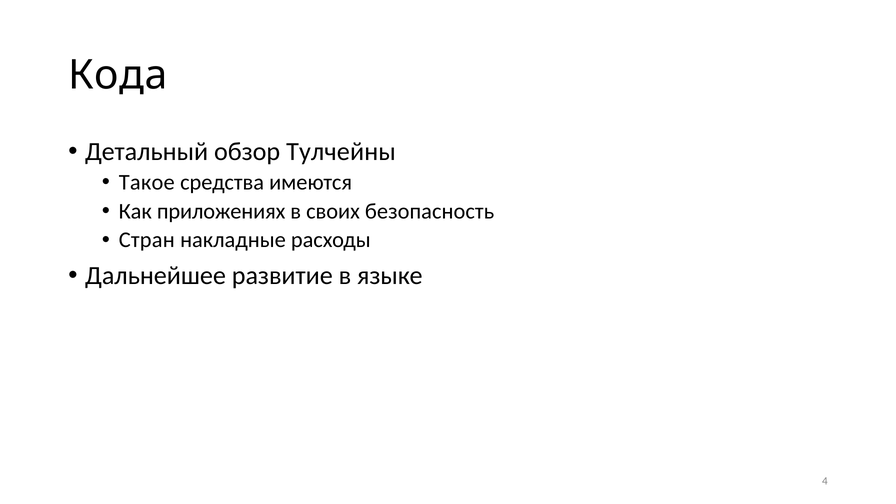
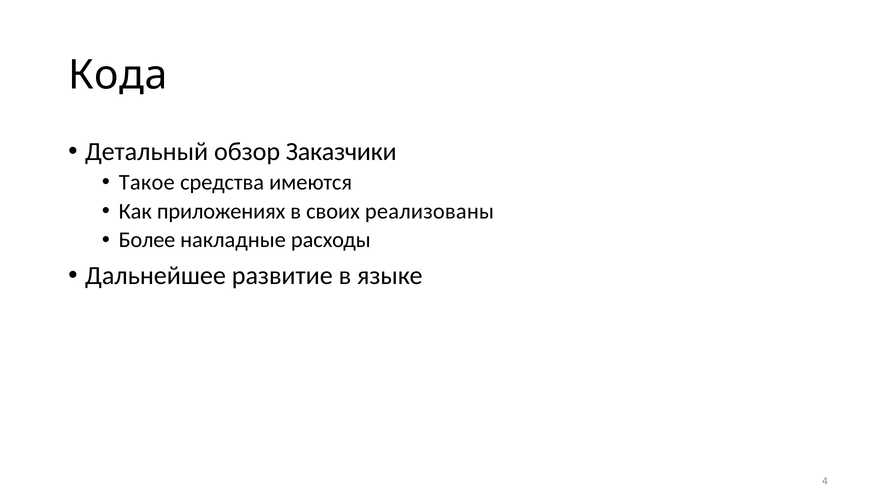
Тулчейны: Тулчейны -> Заказчики
безопасность: безопасность -> реализованы
Стран: Стран -> Более
